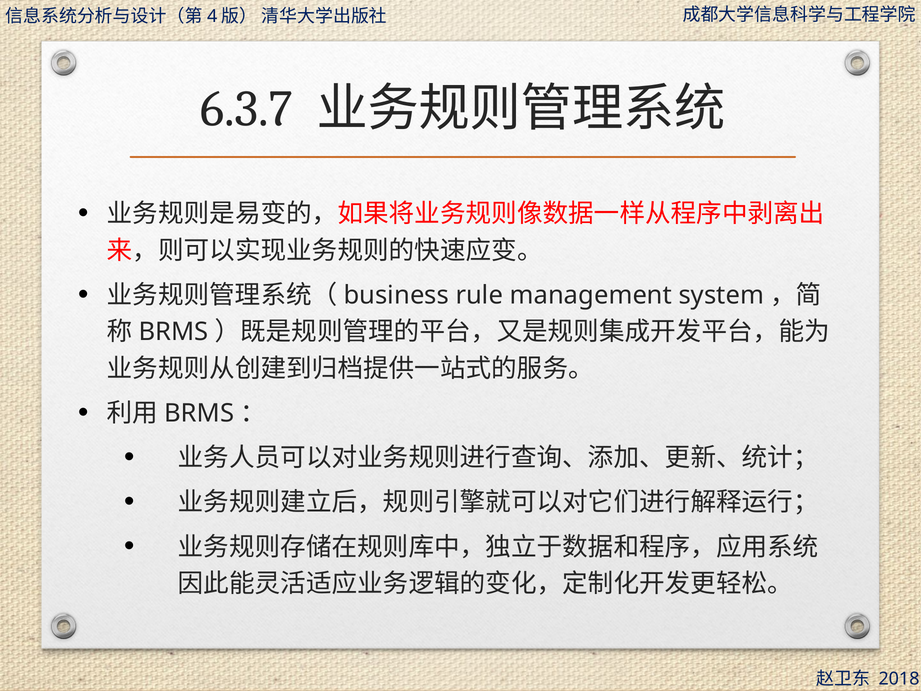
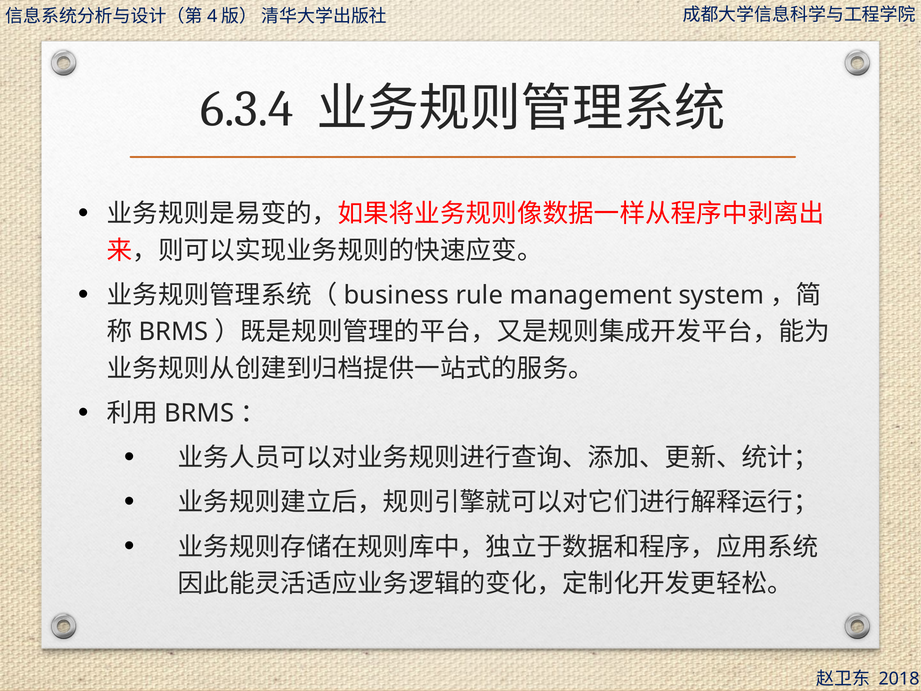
6.3.7: 6.3.7 -> 6.3.4
